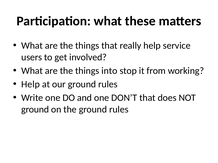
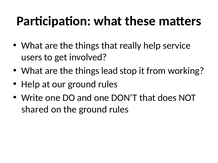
into: into -> lead
ground at (35, 110): ground -> shared
